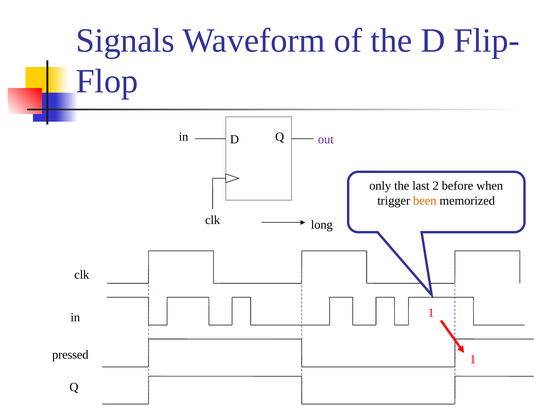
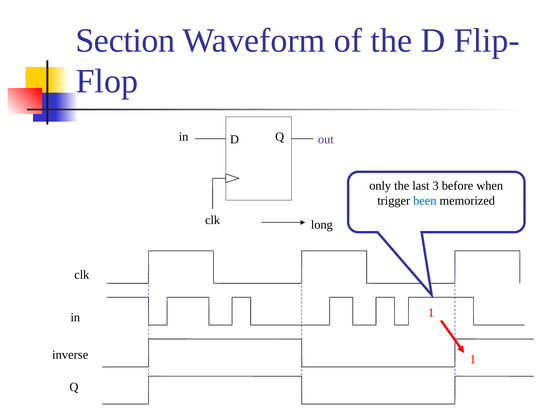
Signals: Signals -> Section
2: 2 -> 3
been colour: orange -> blue
pressed: pressed -> inverse
